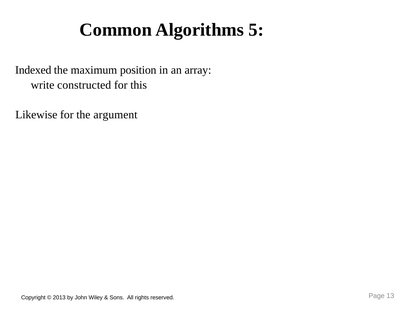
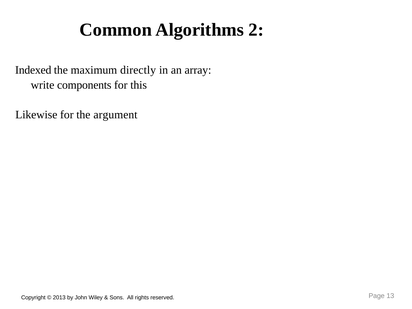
5: 5 -> 2
position: position -> directly
constructed: constructed -> components
